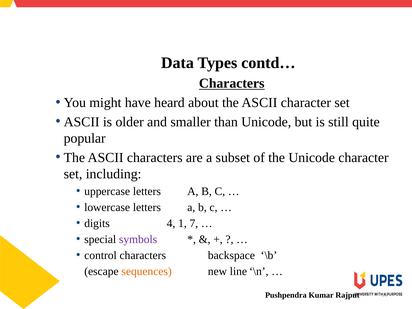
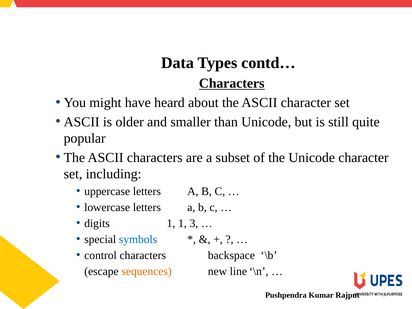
digits 4: 4 -> 1
7: 7 -> 3
symbols colour: purple -> blue
